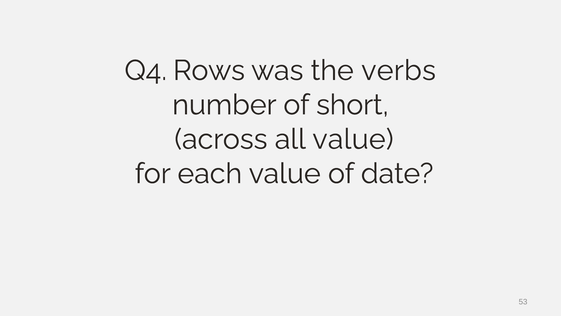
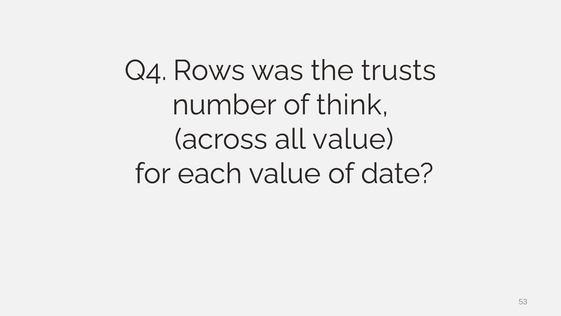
verbs: verbs -> trusts
short: short -> think
